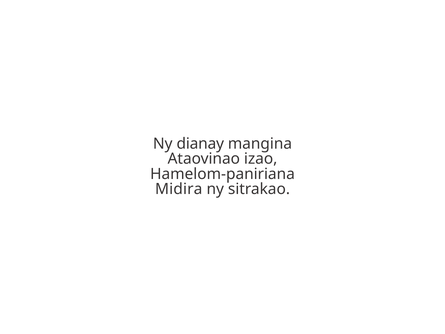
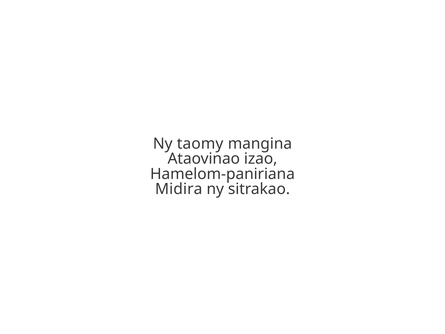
dianay: dianay -> taomy
